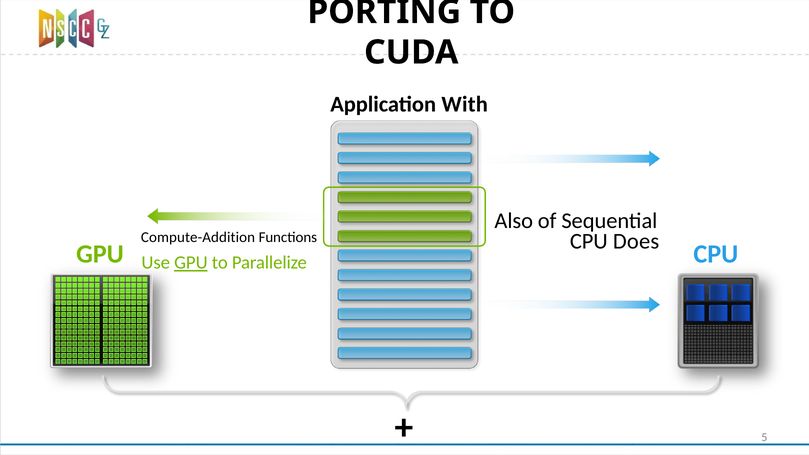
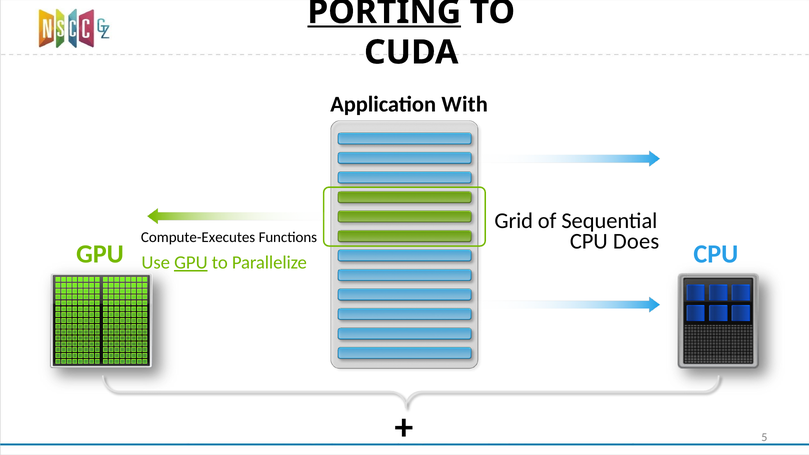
PORTING underline: none -> present
Also: Also -> Grid
Compute-Addition: Compute-Addition -> Compute-Executes
